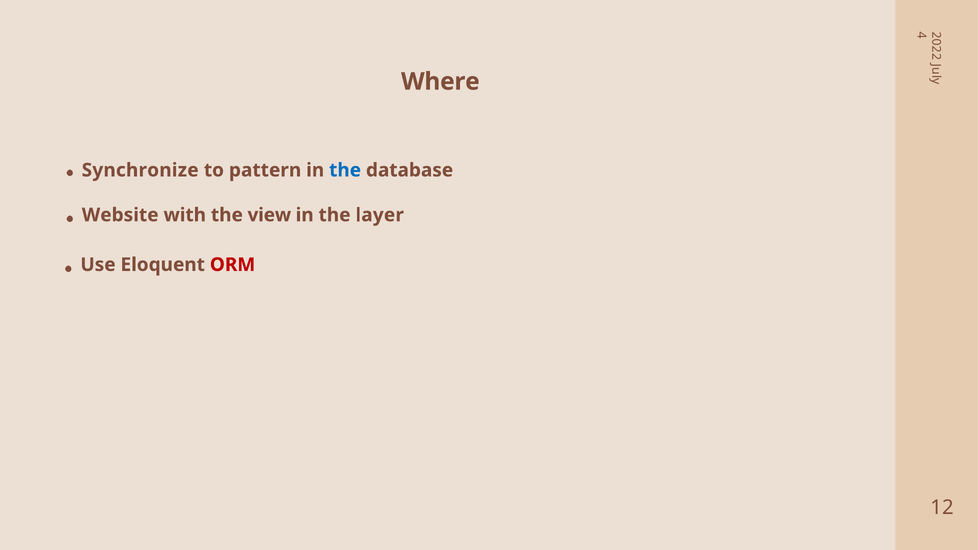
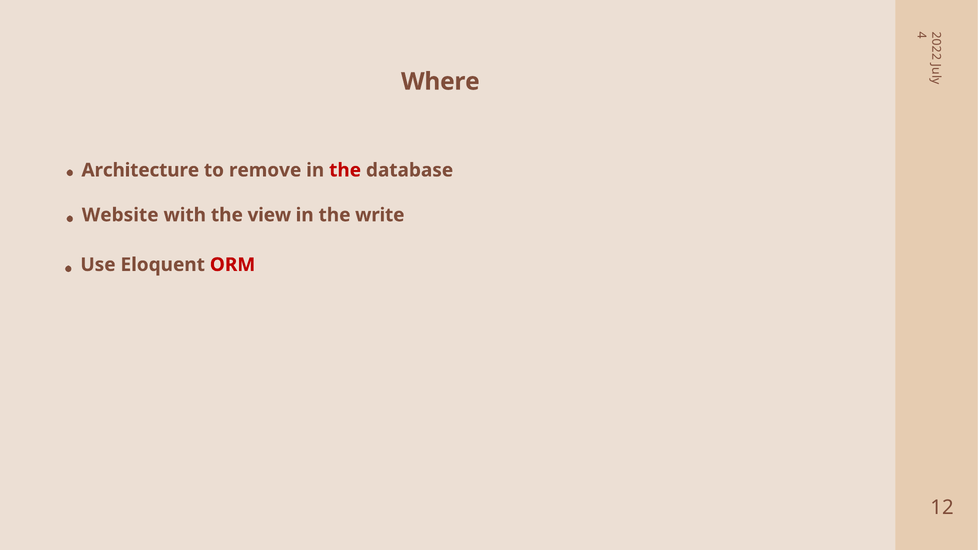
Synchronize: Synchronize -> Architecture
pattern: pattern -> remove
the at (345, 170) colour: blue -> red
layer: layer -> write
